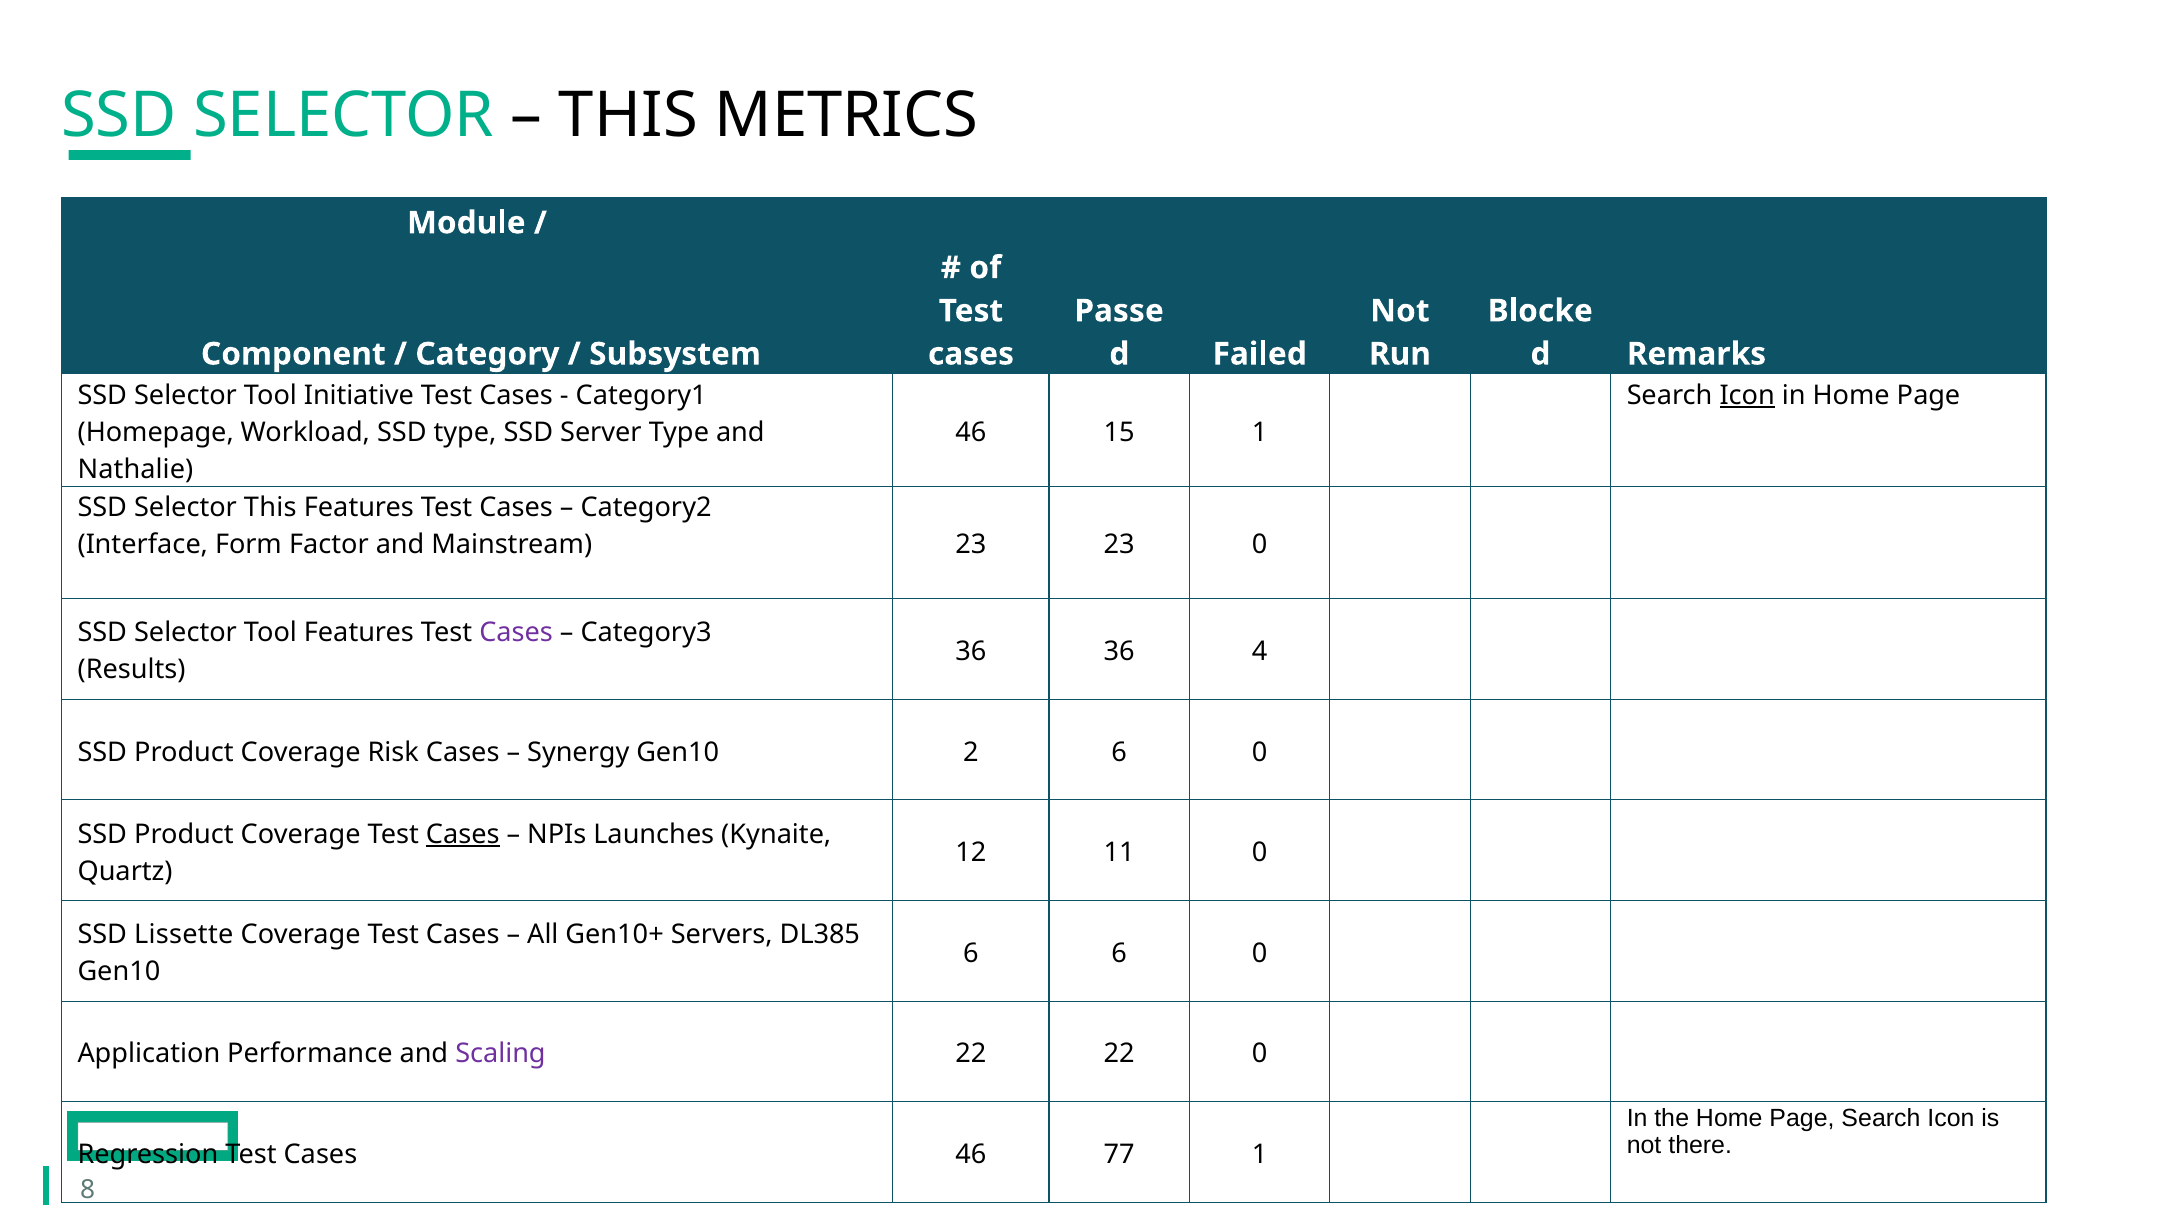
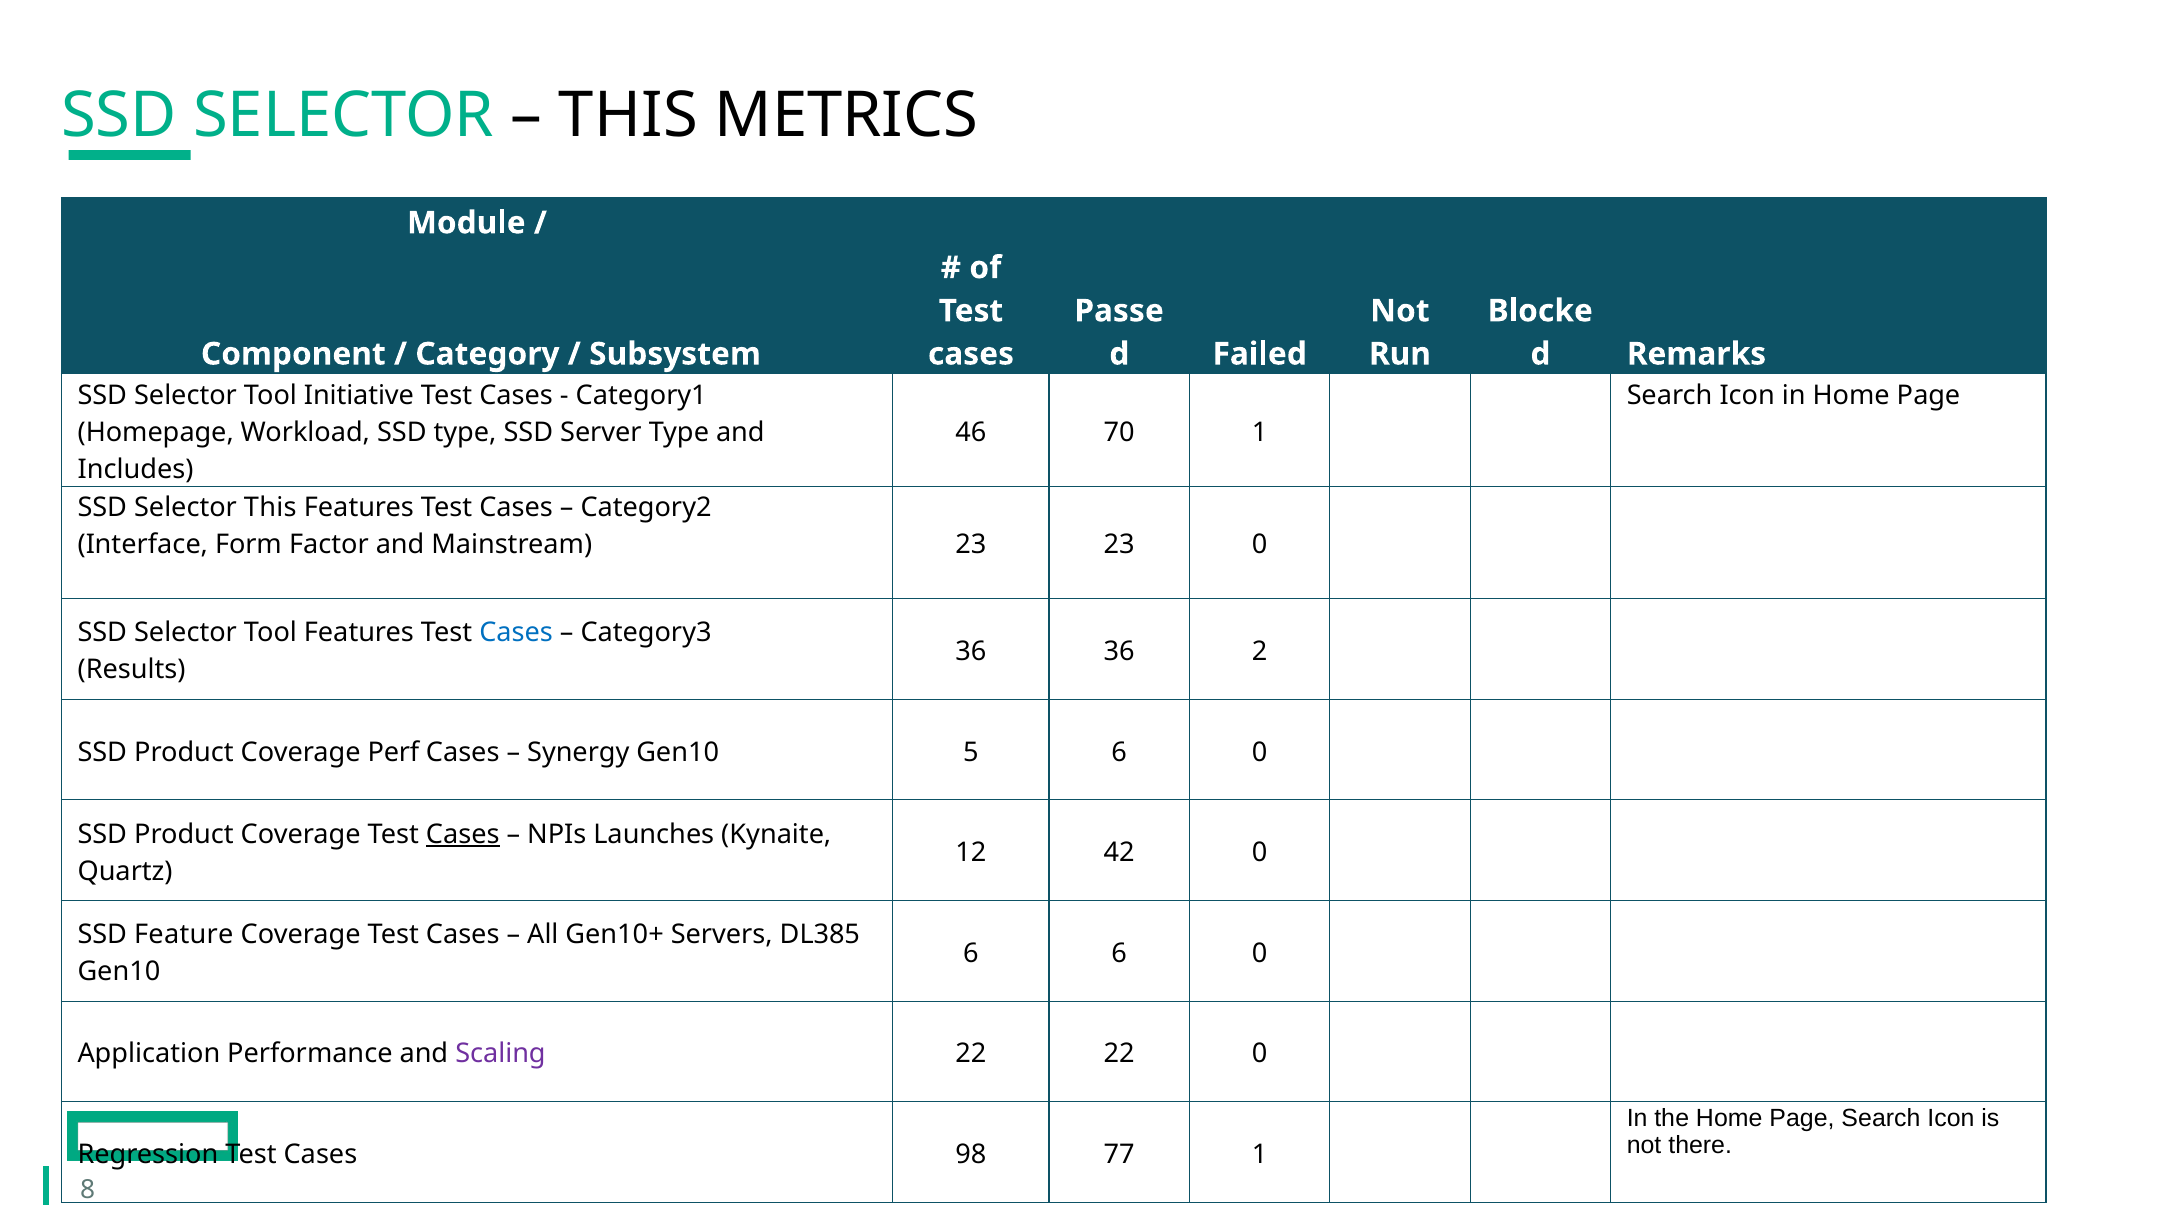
Icon at (1747, 396) underline: present -> none
15: 15 -> 70
Nathalie: Nathalie -> Includes
Cases at (516, 633) colour: purple -> blue
4: 4 -> 2
Risk: Risk -> Perf
2: 2 -> 5
11: 11 -> 42
Lissette: Lissette -> Feature
Cases 46: 46 -> 98
